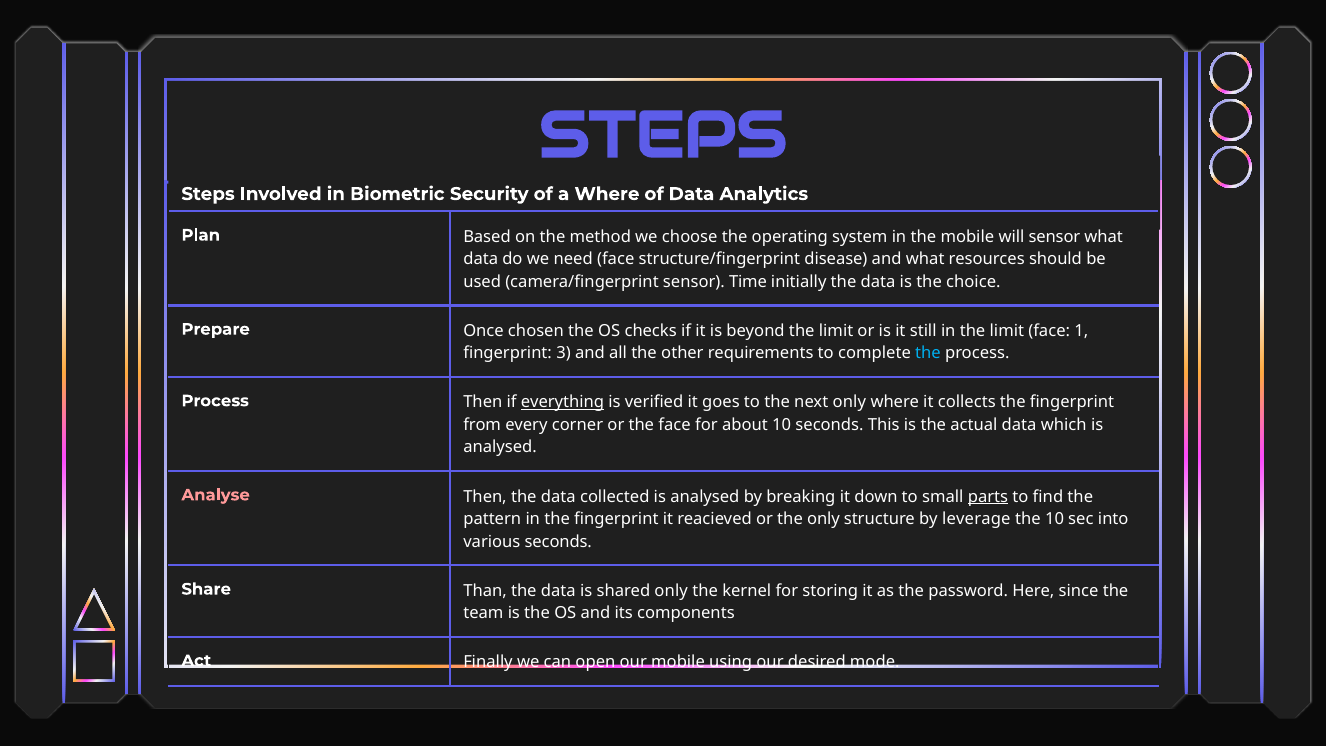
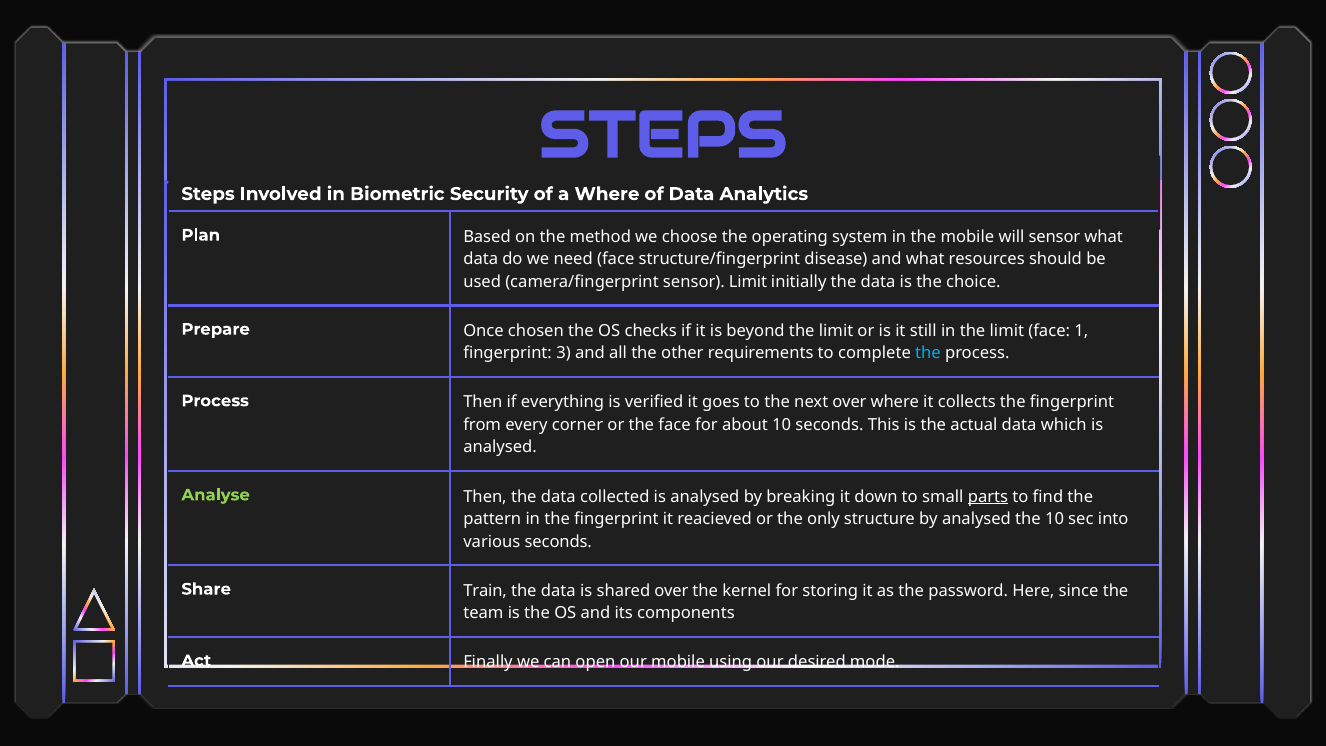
sensor Time: Time -> Limit
everything underline: present -> none
next only: only -> over
Analyse colour: pink -> light green
by leverage: leverage -> analysed
Than: Than -> Train
shared only: only -> over
